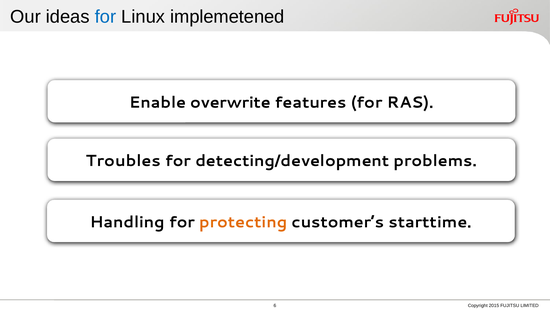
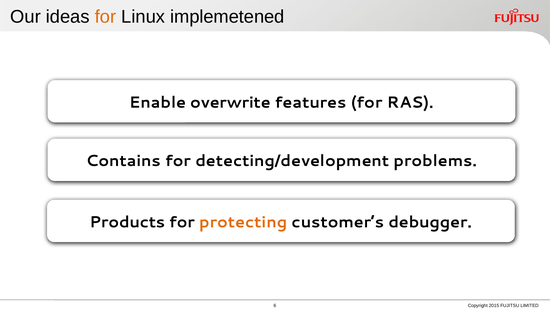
for at (105, 17) colour: blue -> orange
Troubles: Troubles -> Contains
Handling: Handling -> Products
starttime: starttime -> debugger
